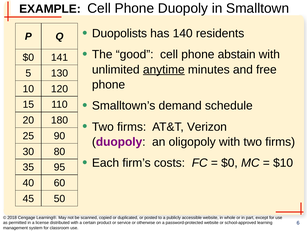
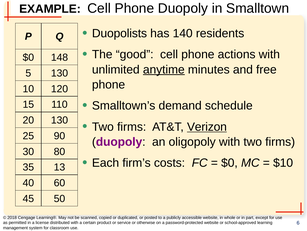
abstain: abstain -> actions
141: 141 -> 148
20 180: 180 -> 130
Verizon underline: none -> present
95: 95 -> 13
